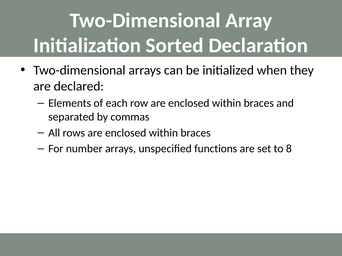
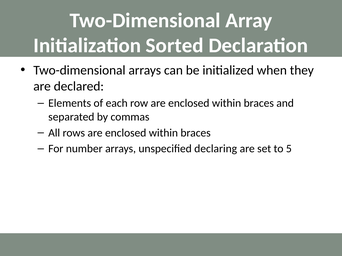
functions: functions -> declaring
8: 8 -> 5
